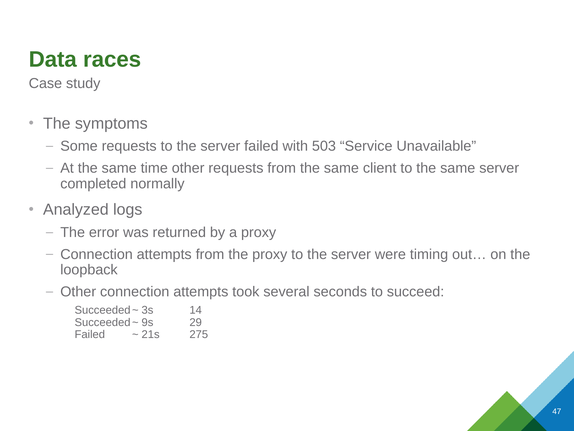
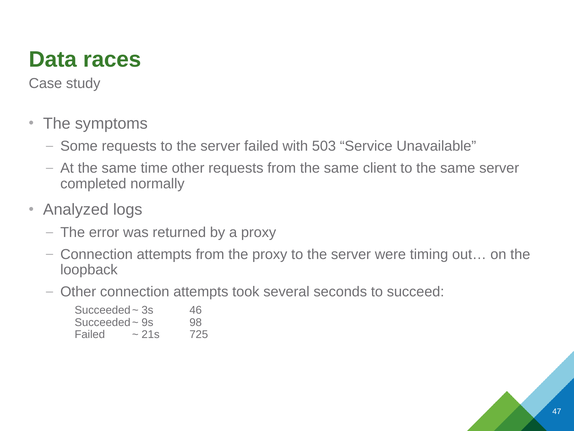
14: 14 -> 46
29: 29 -> 98
275: 275 -> 725
